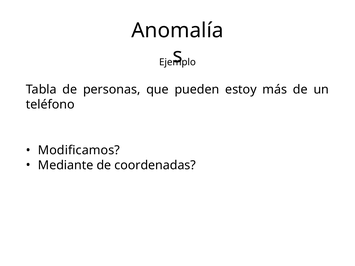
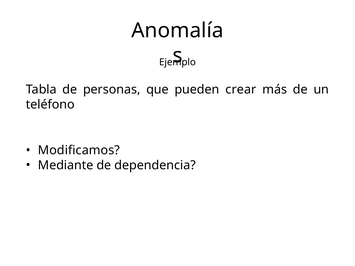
estoy: estoy -> crear
coordenadas: coordenadas -> dependencia
